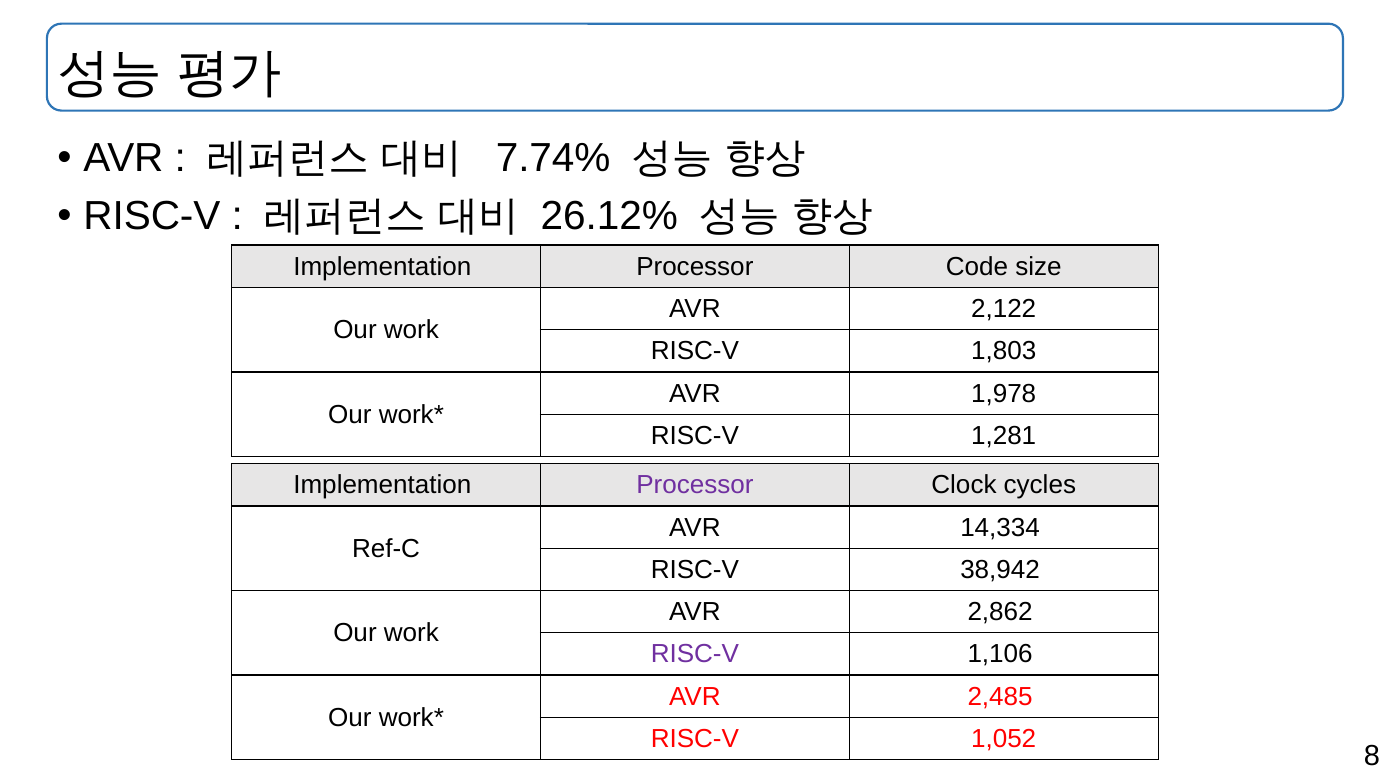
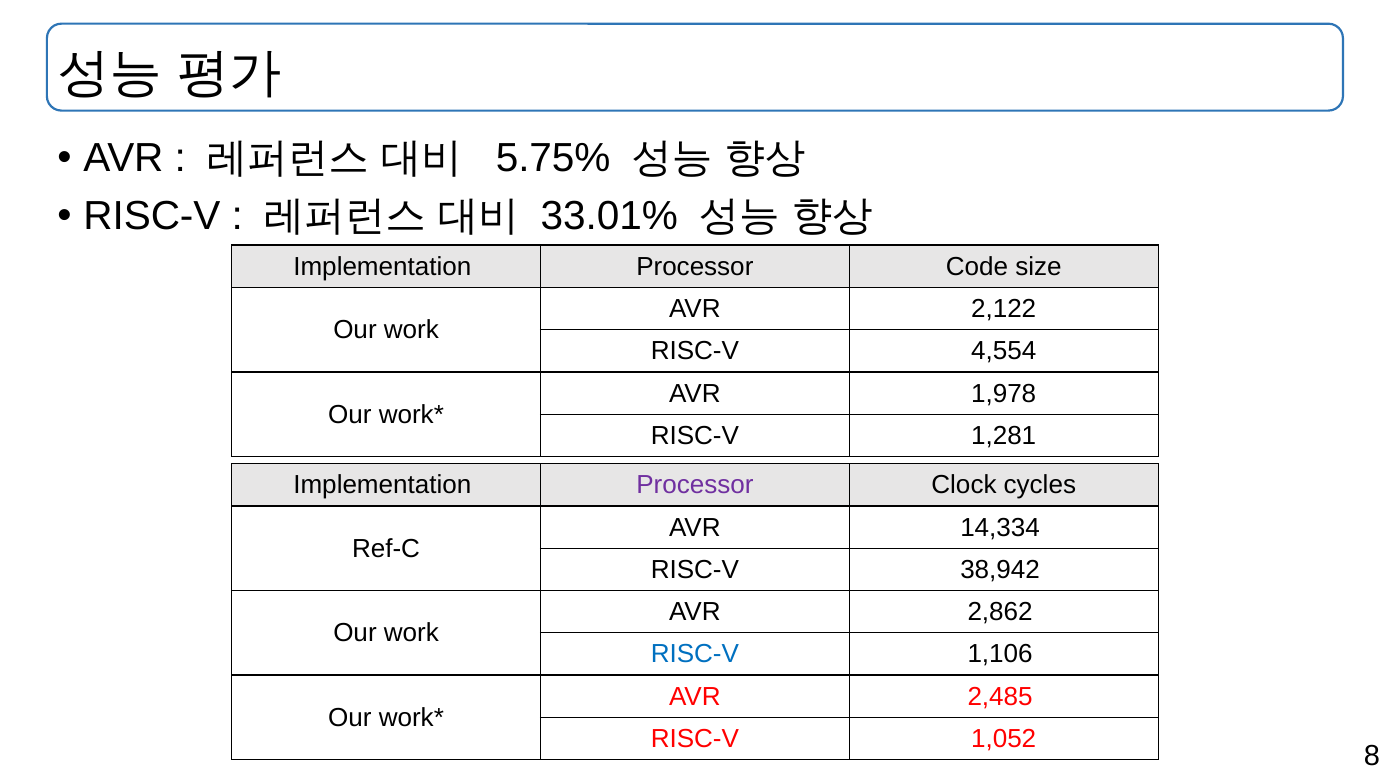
7.74%: 7.74% -> 5.75%
26.12%: 26.12% -> 33.01%
1,803: 1,803 -> 4,554
RISC-V at (695, 654) colour: purple -> blue
